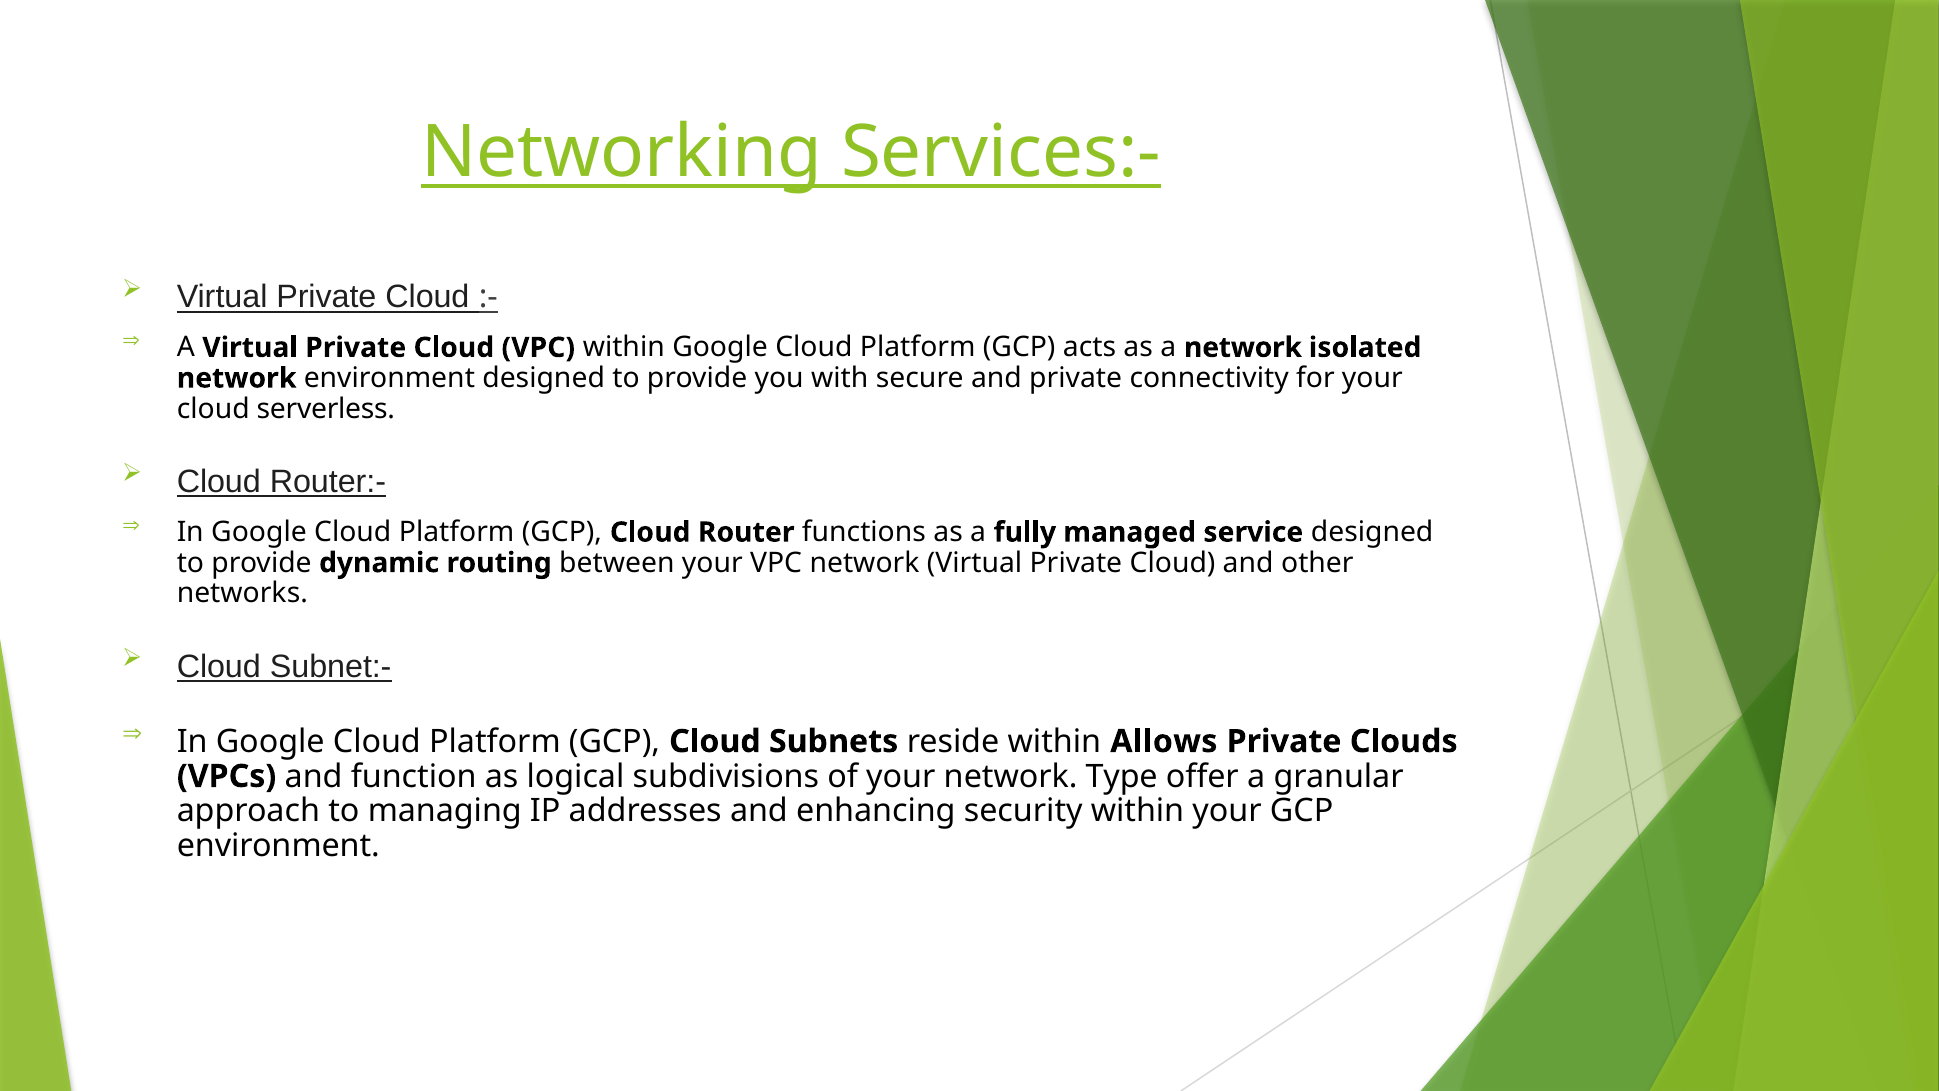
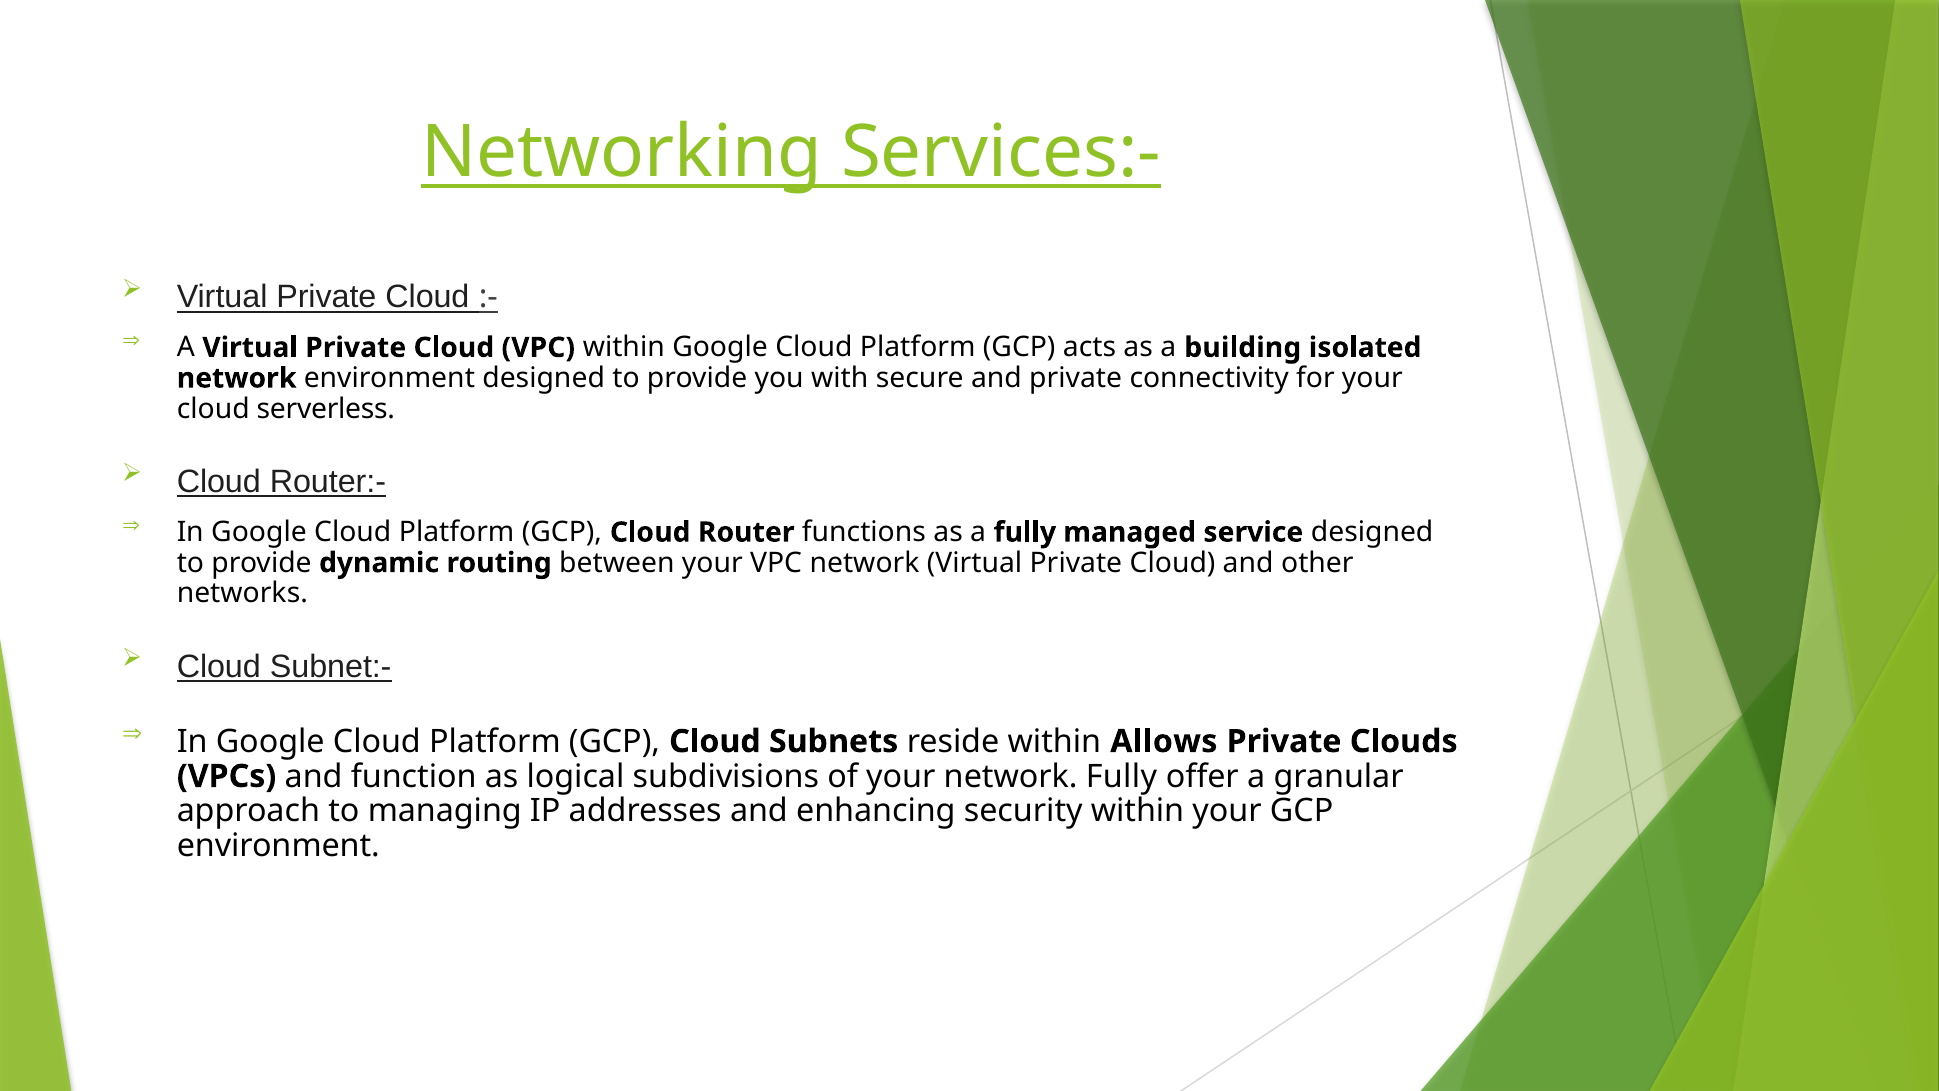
a network: network -> building
network Type: Type -> Fully
